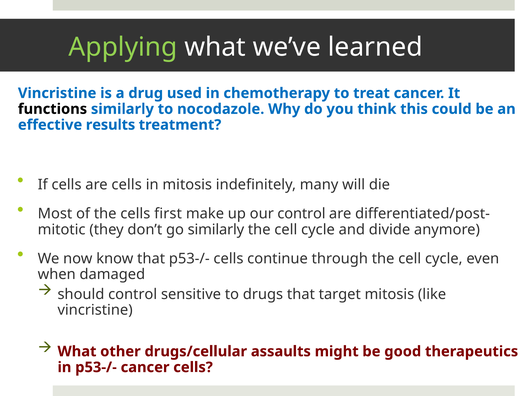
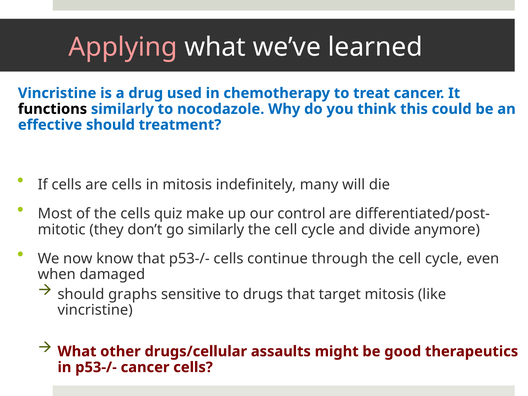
Applying colour: light green -> pink
effective results: results -> should
first: first -> quiz
should control: control -> graphs
